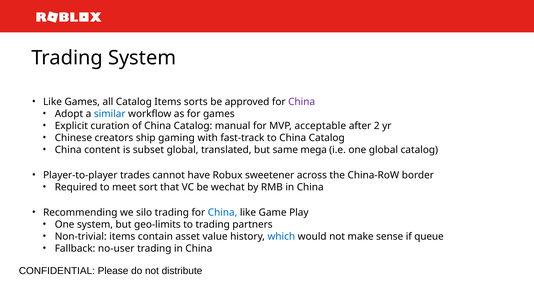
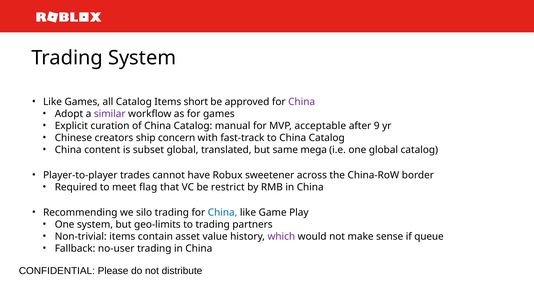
sorts: sorts -> short
similar colour: blue -> purple
2: 2 -> 9
gaming: gaming -> concern
sort: sort -> flag
wechat: wechat -> restrict
which colour: blue -> purple
